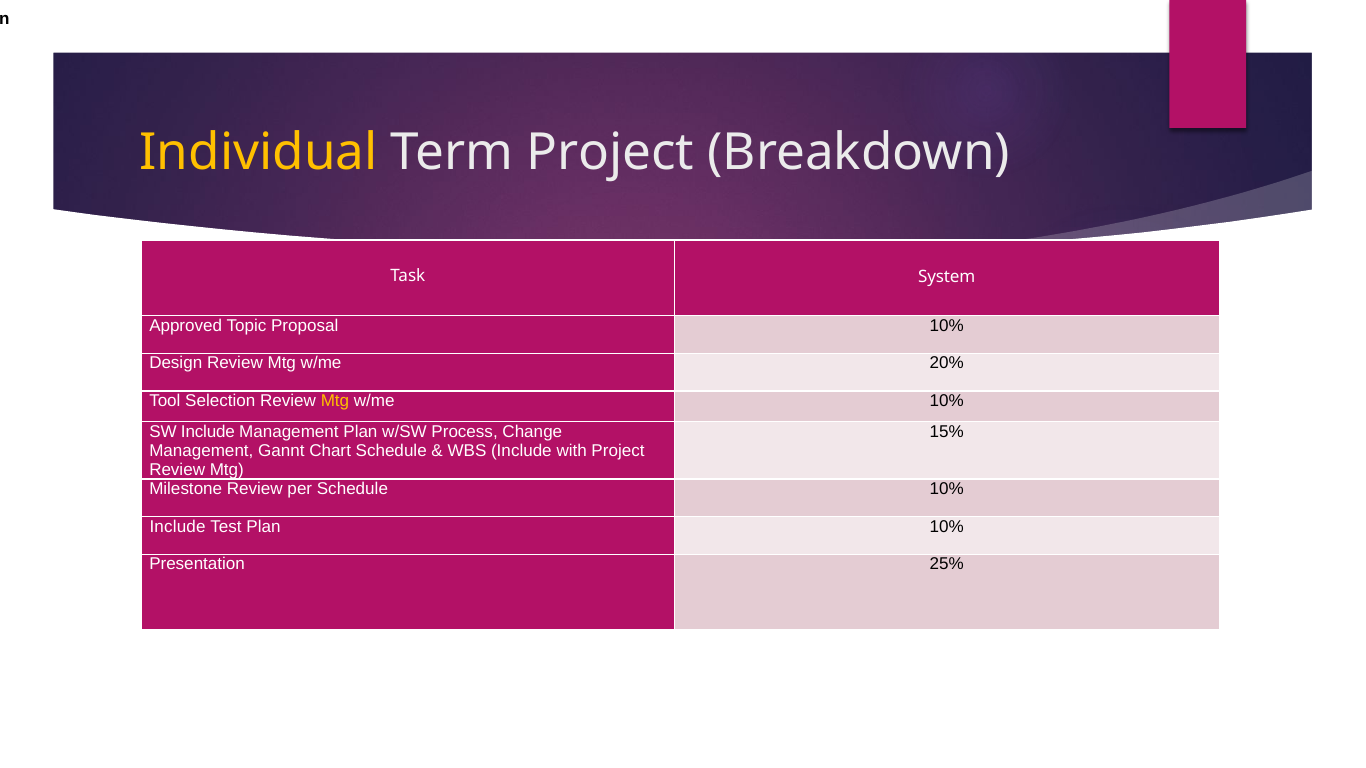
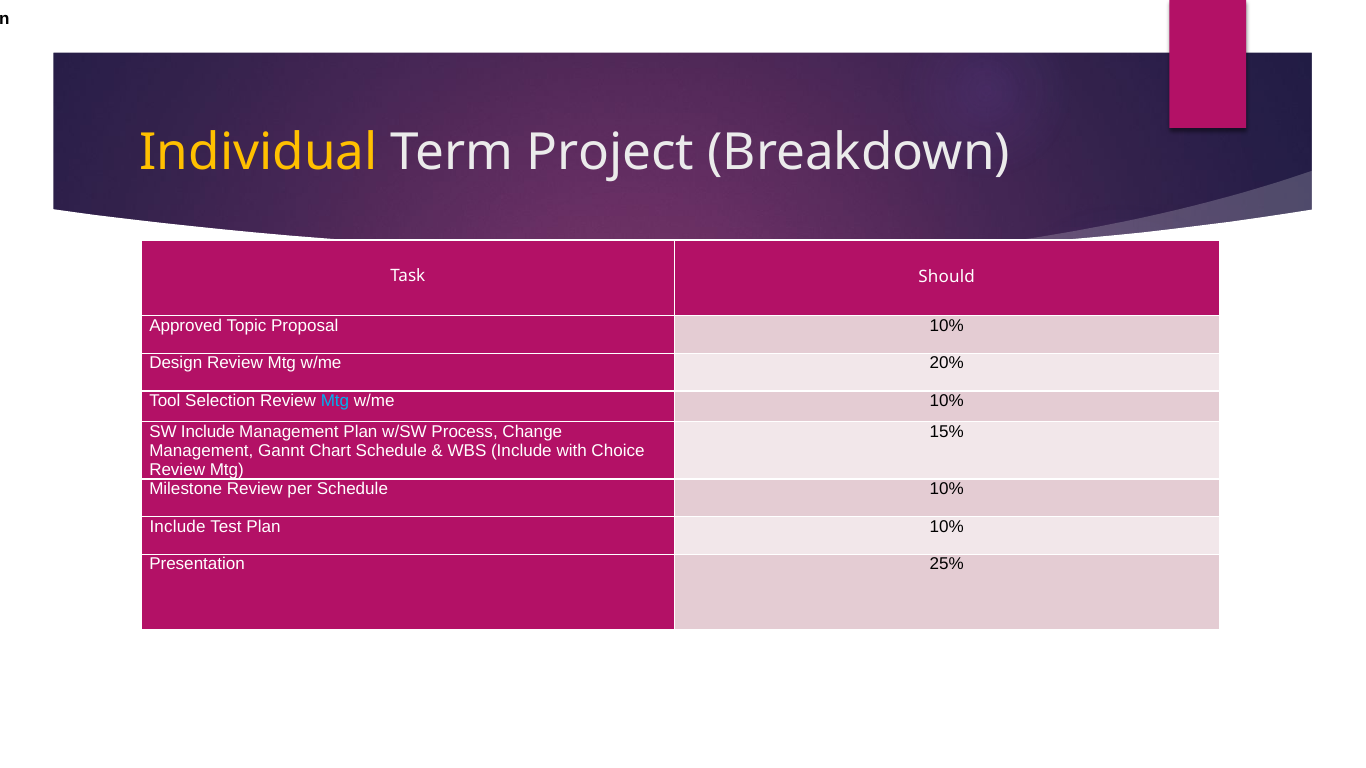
System: System -> Should
Mtg at (335, 401) colour: yellow -> light blue
with Project: Project -> Choice
